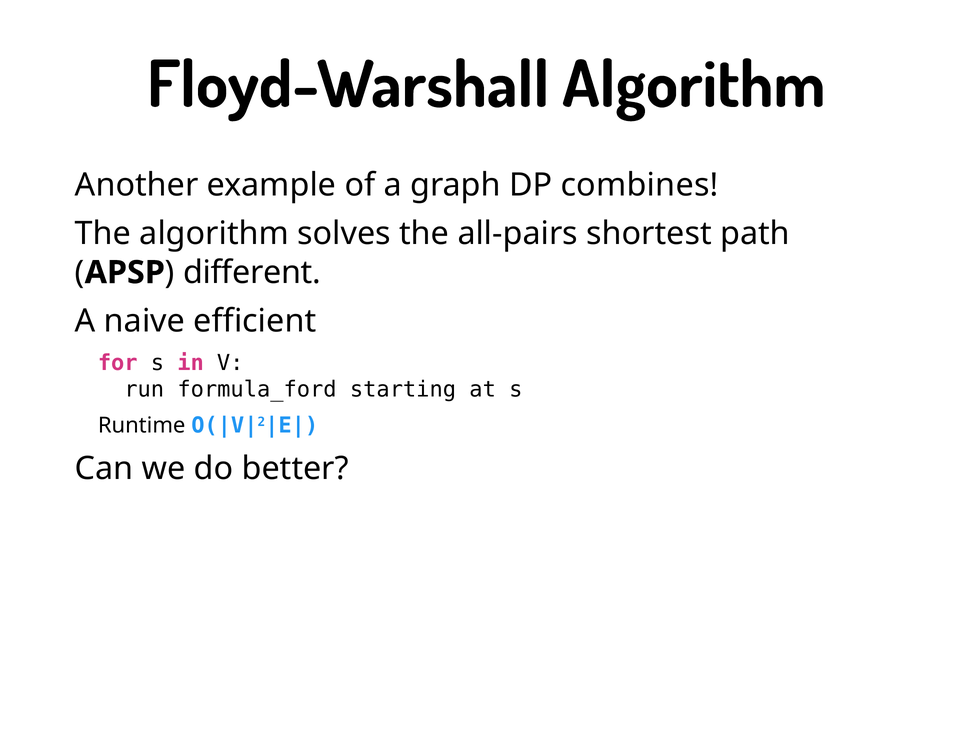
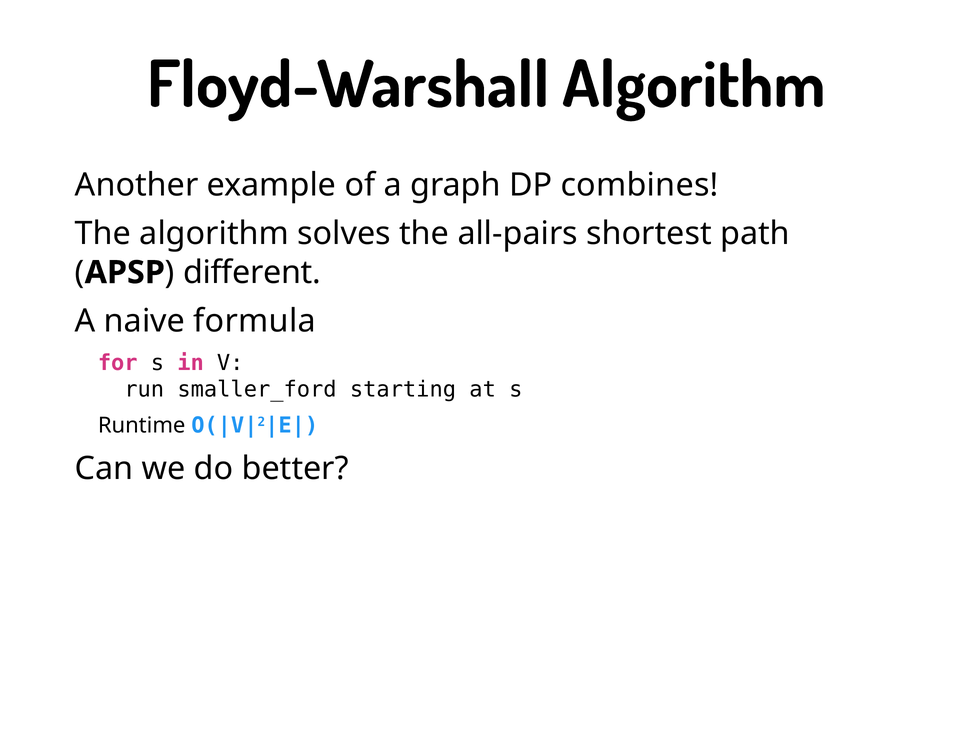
efficient: efficient -> formula
formula_ford: formula_ford -> smaller_ford
